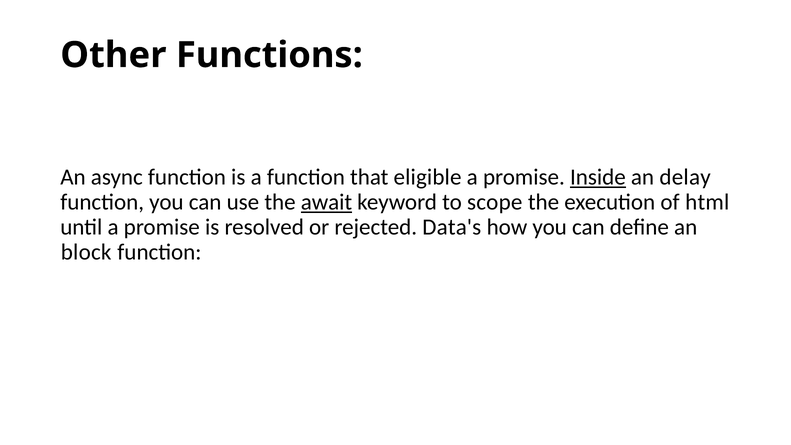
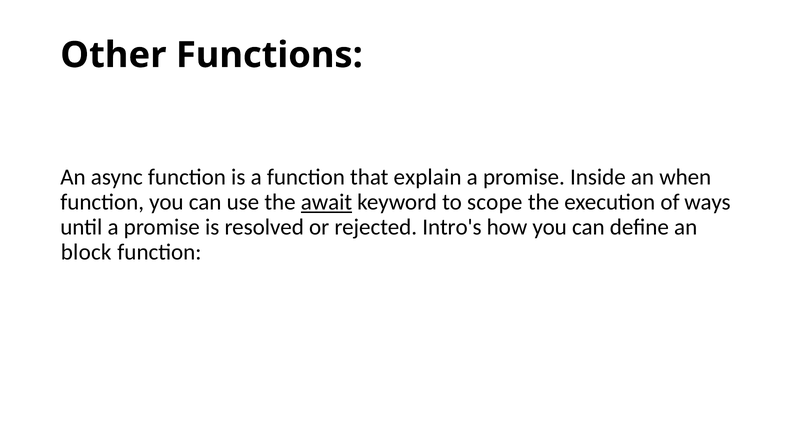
eligible: eligible -> explain
Inside underline: present -> none
delay: delay -> when
html: html -> ways
Data's: Data's -> Intro's
